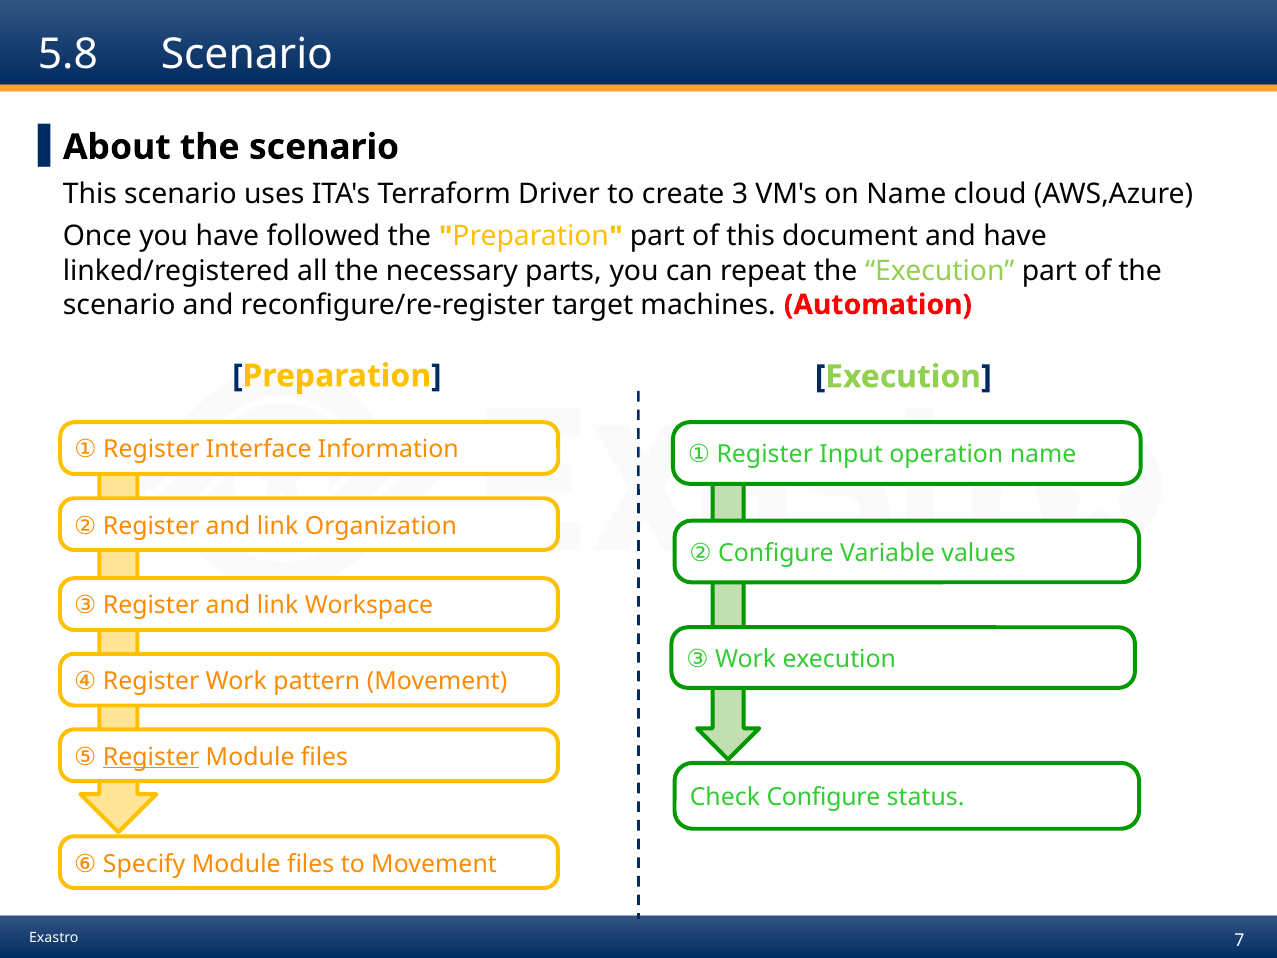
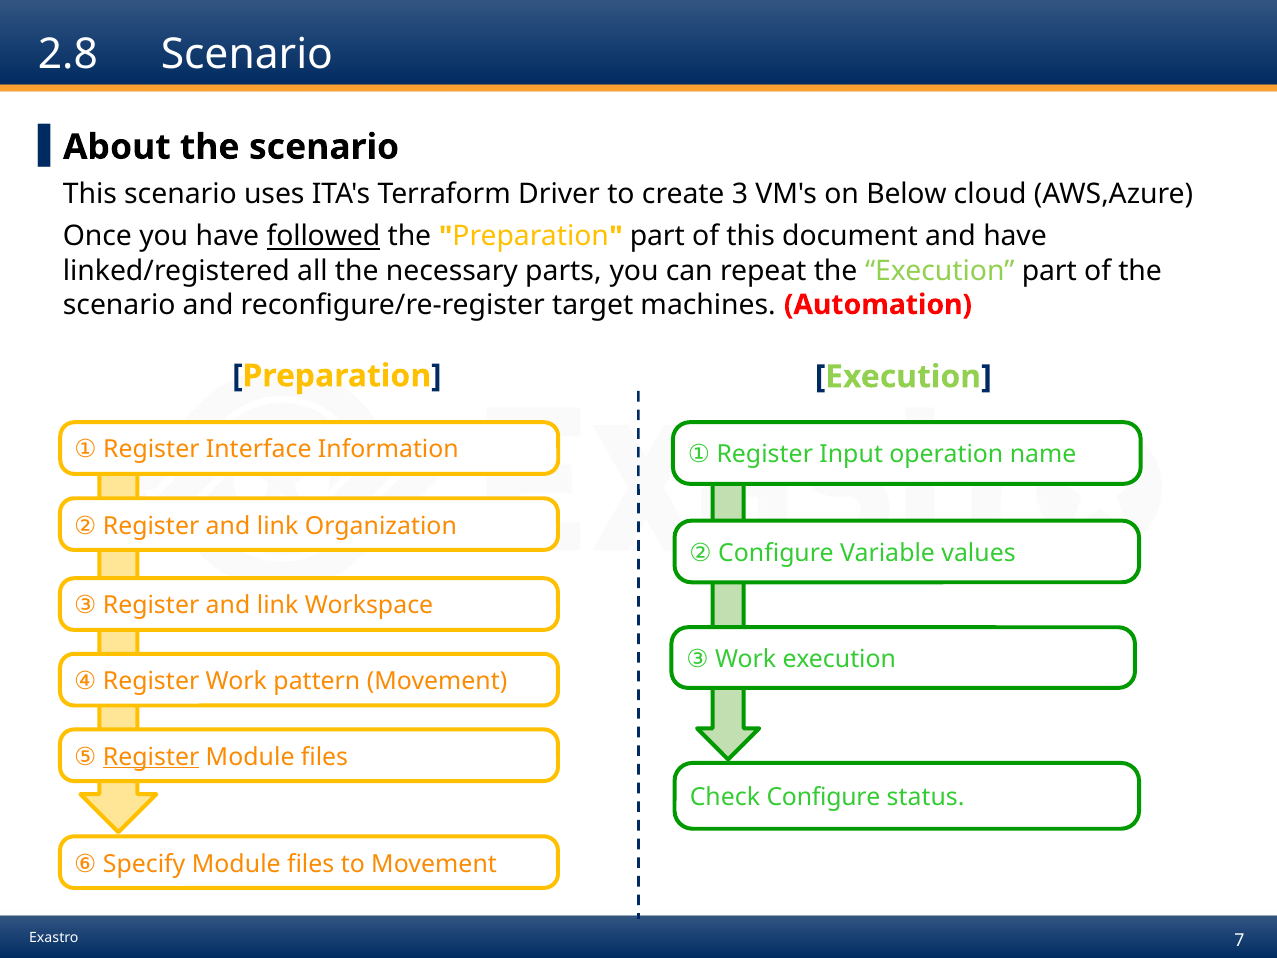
5.8: 5.8 -> 2.8
on Name: Name -> Below
followed underline: none -> present
